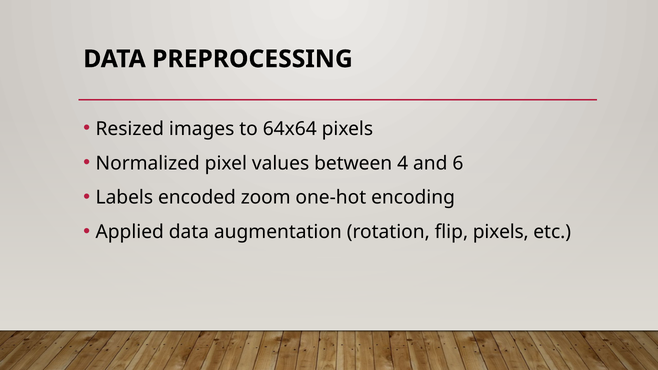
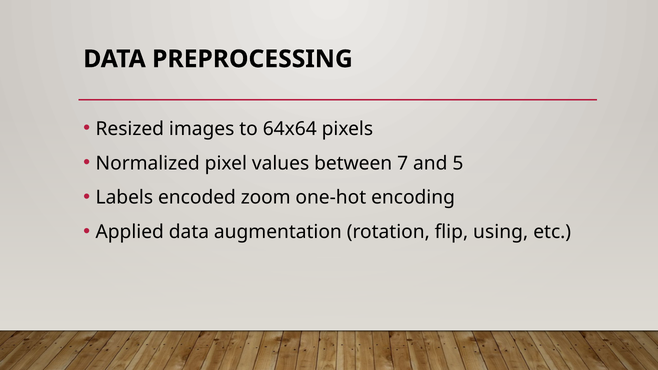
4: 4 -> 7
6: 6 -> 5
flip pixels: pixels -> using
